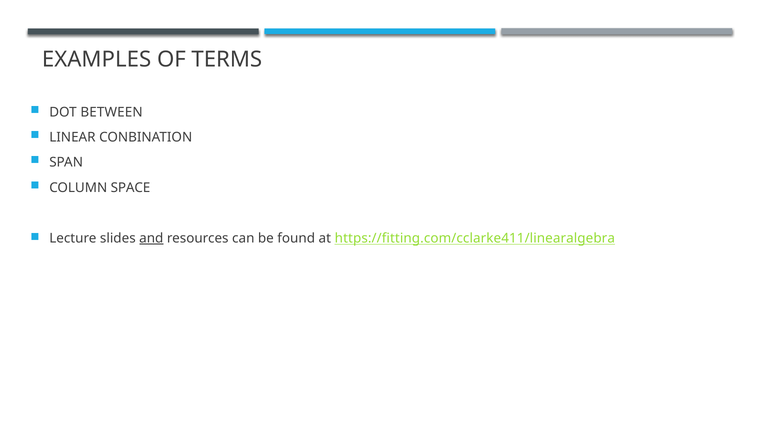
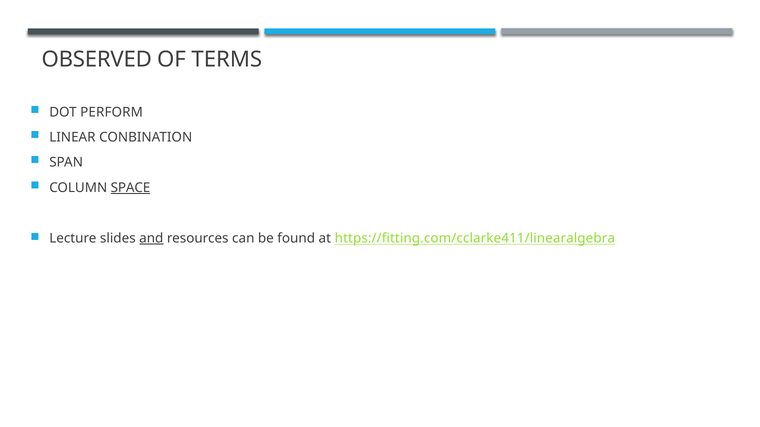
EXAMPLES: EXAMPLES -> OBSERVED
BETWEEN: BETWEEN -> PERFORM
SPACE underline: none -> present
